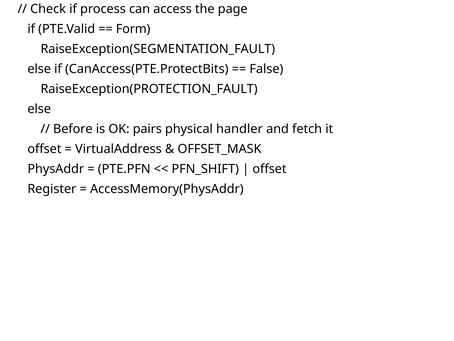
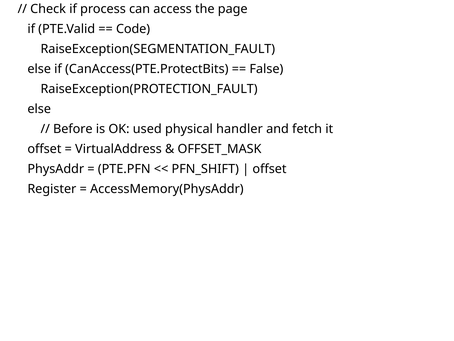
Form: Form -> Code
pairs: pairs -> used
